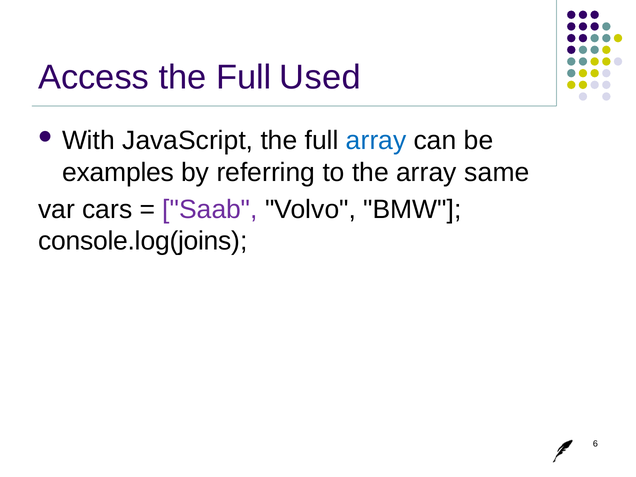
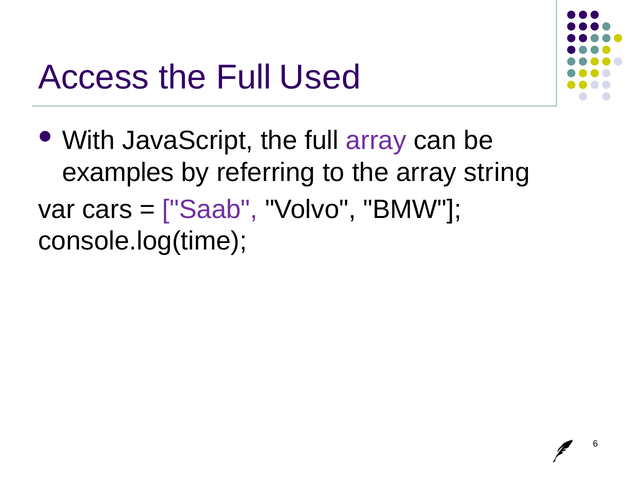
array at (376, 141) colour: blue -> purple
same: same -> string
console.log(joins: console.log(joins -> console.log(time
